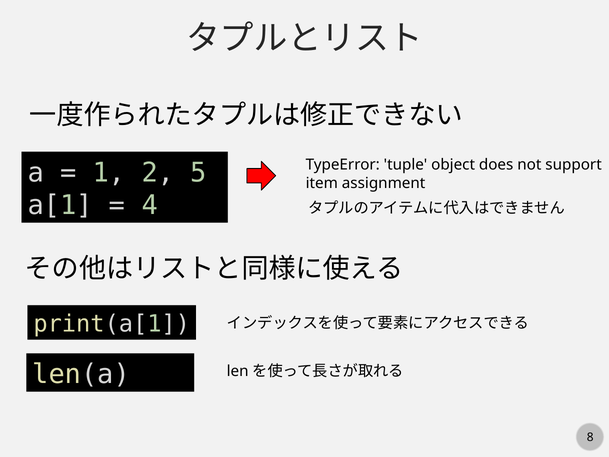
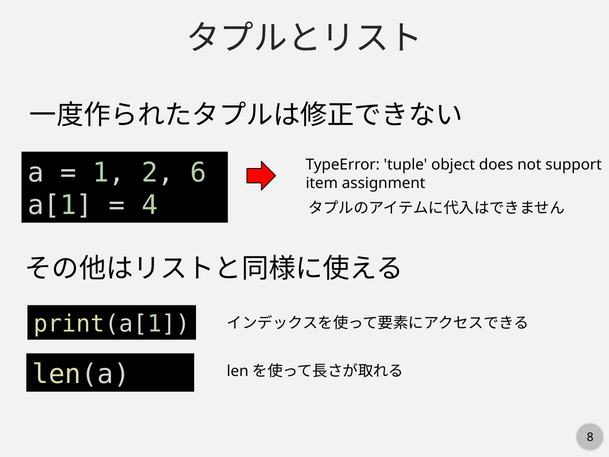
5: 5 -> 6
